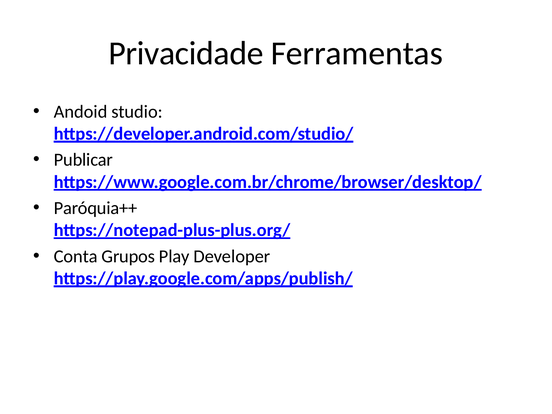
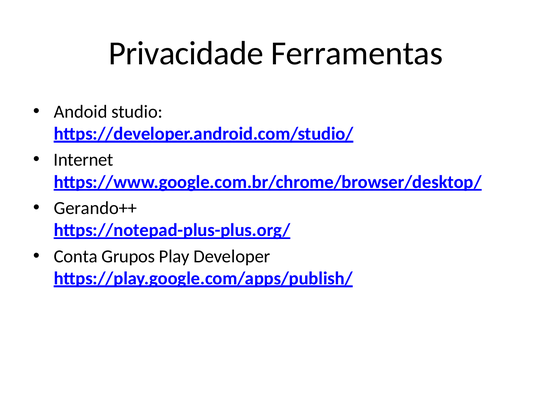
Publicar: Publicar -> Internet
Paróquia++: Paróquia++ -> Gerando++
